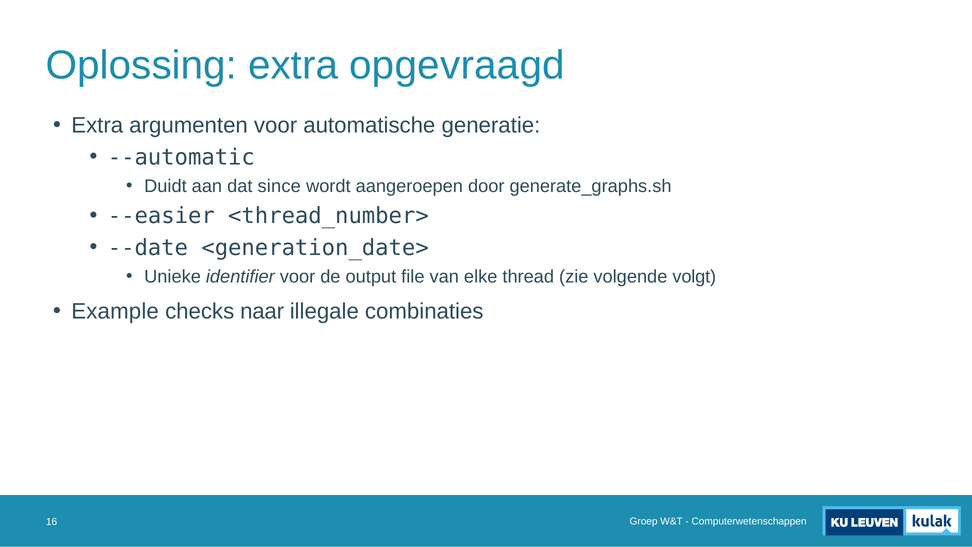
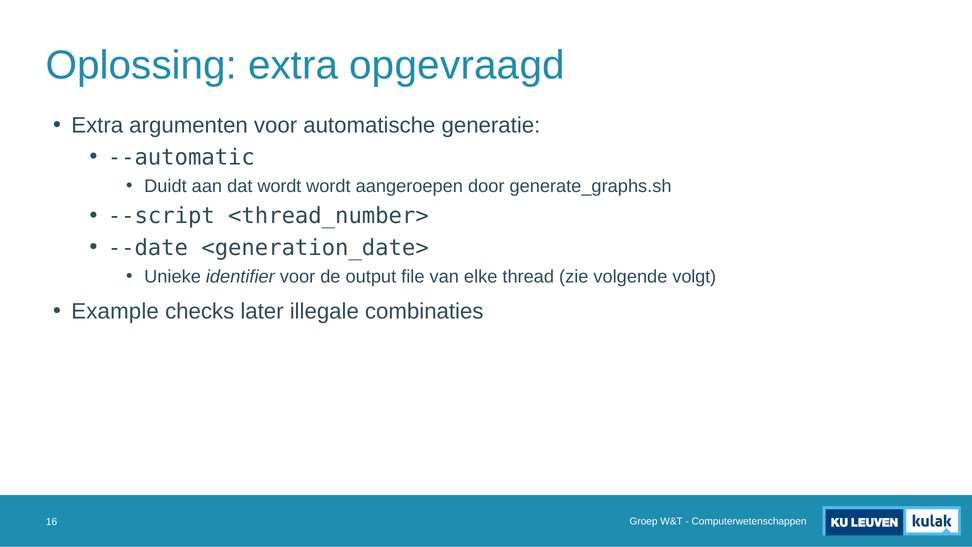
dat since: since -> wordt
--easier: --easier -> --script
naar: naar -> later
